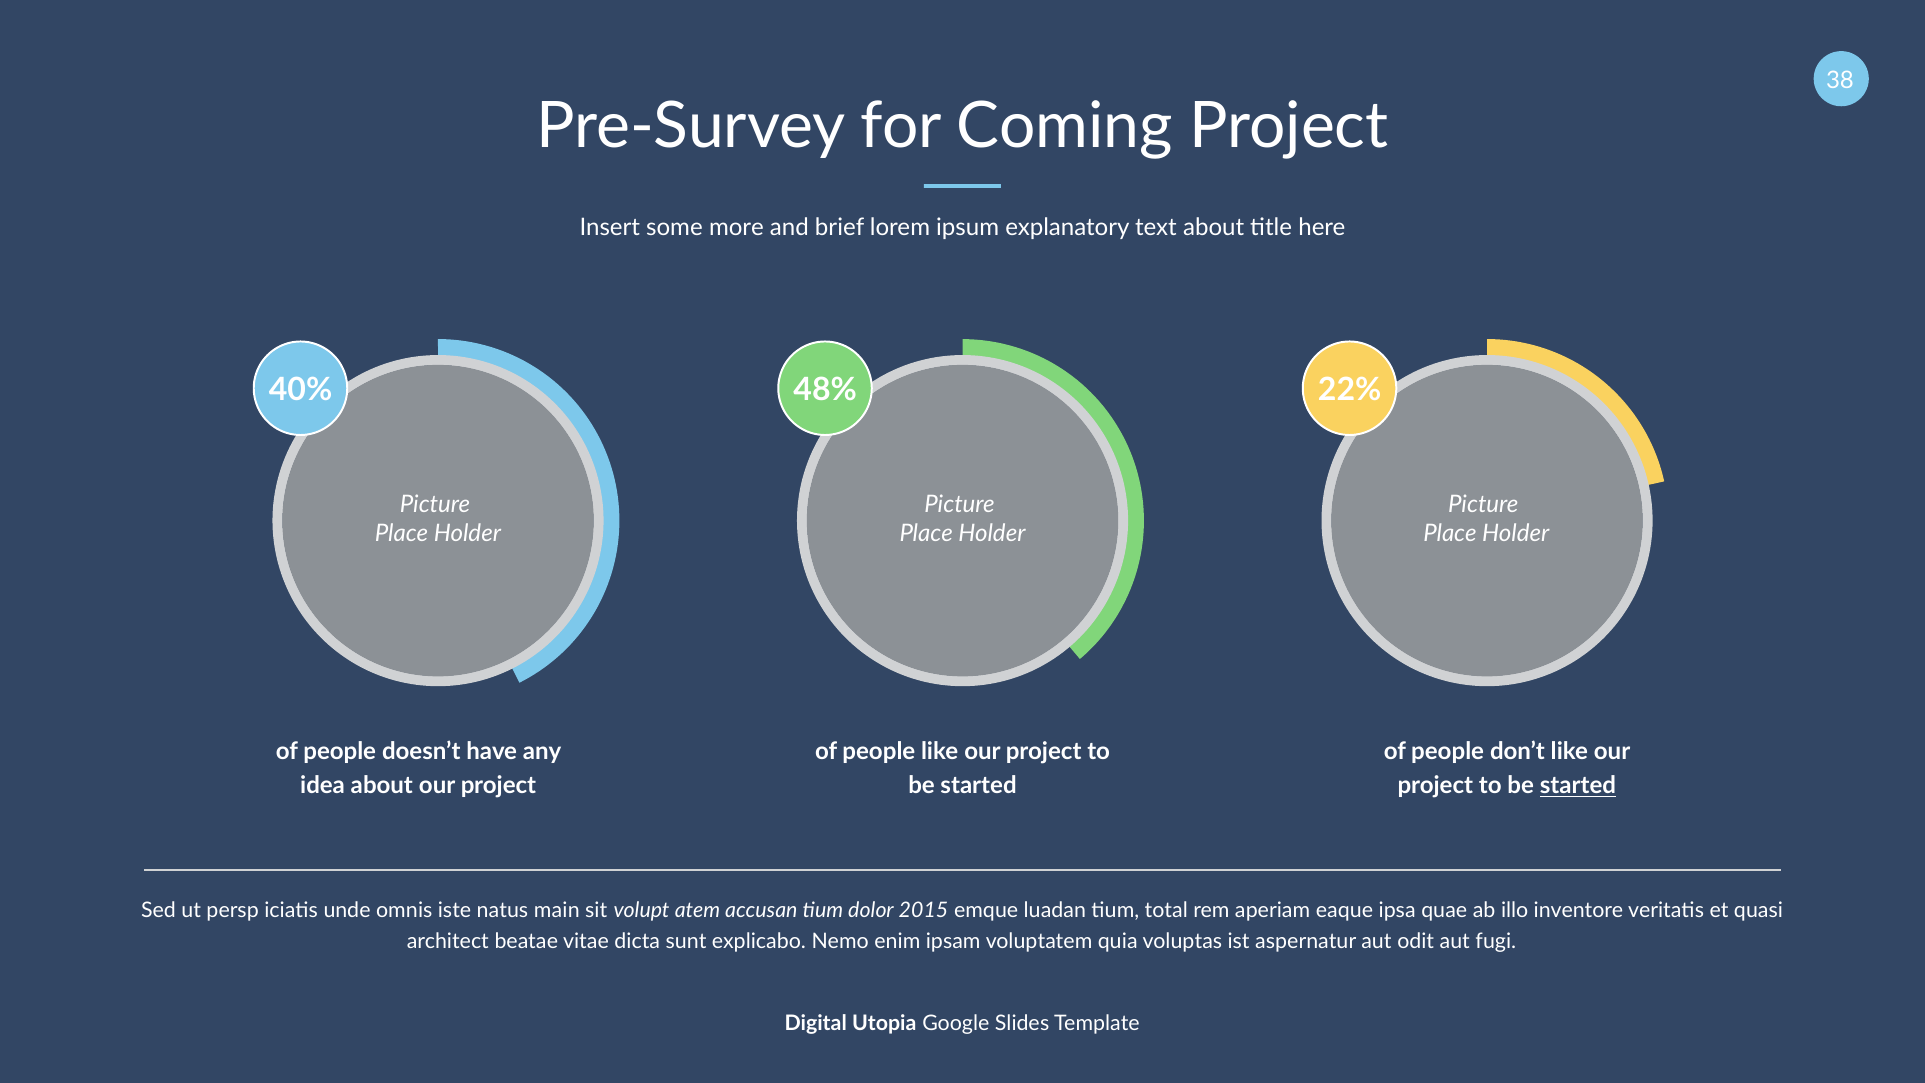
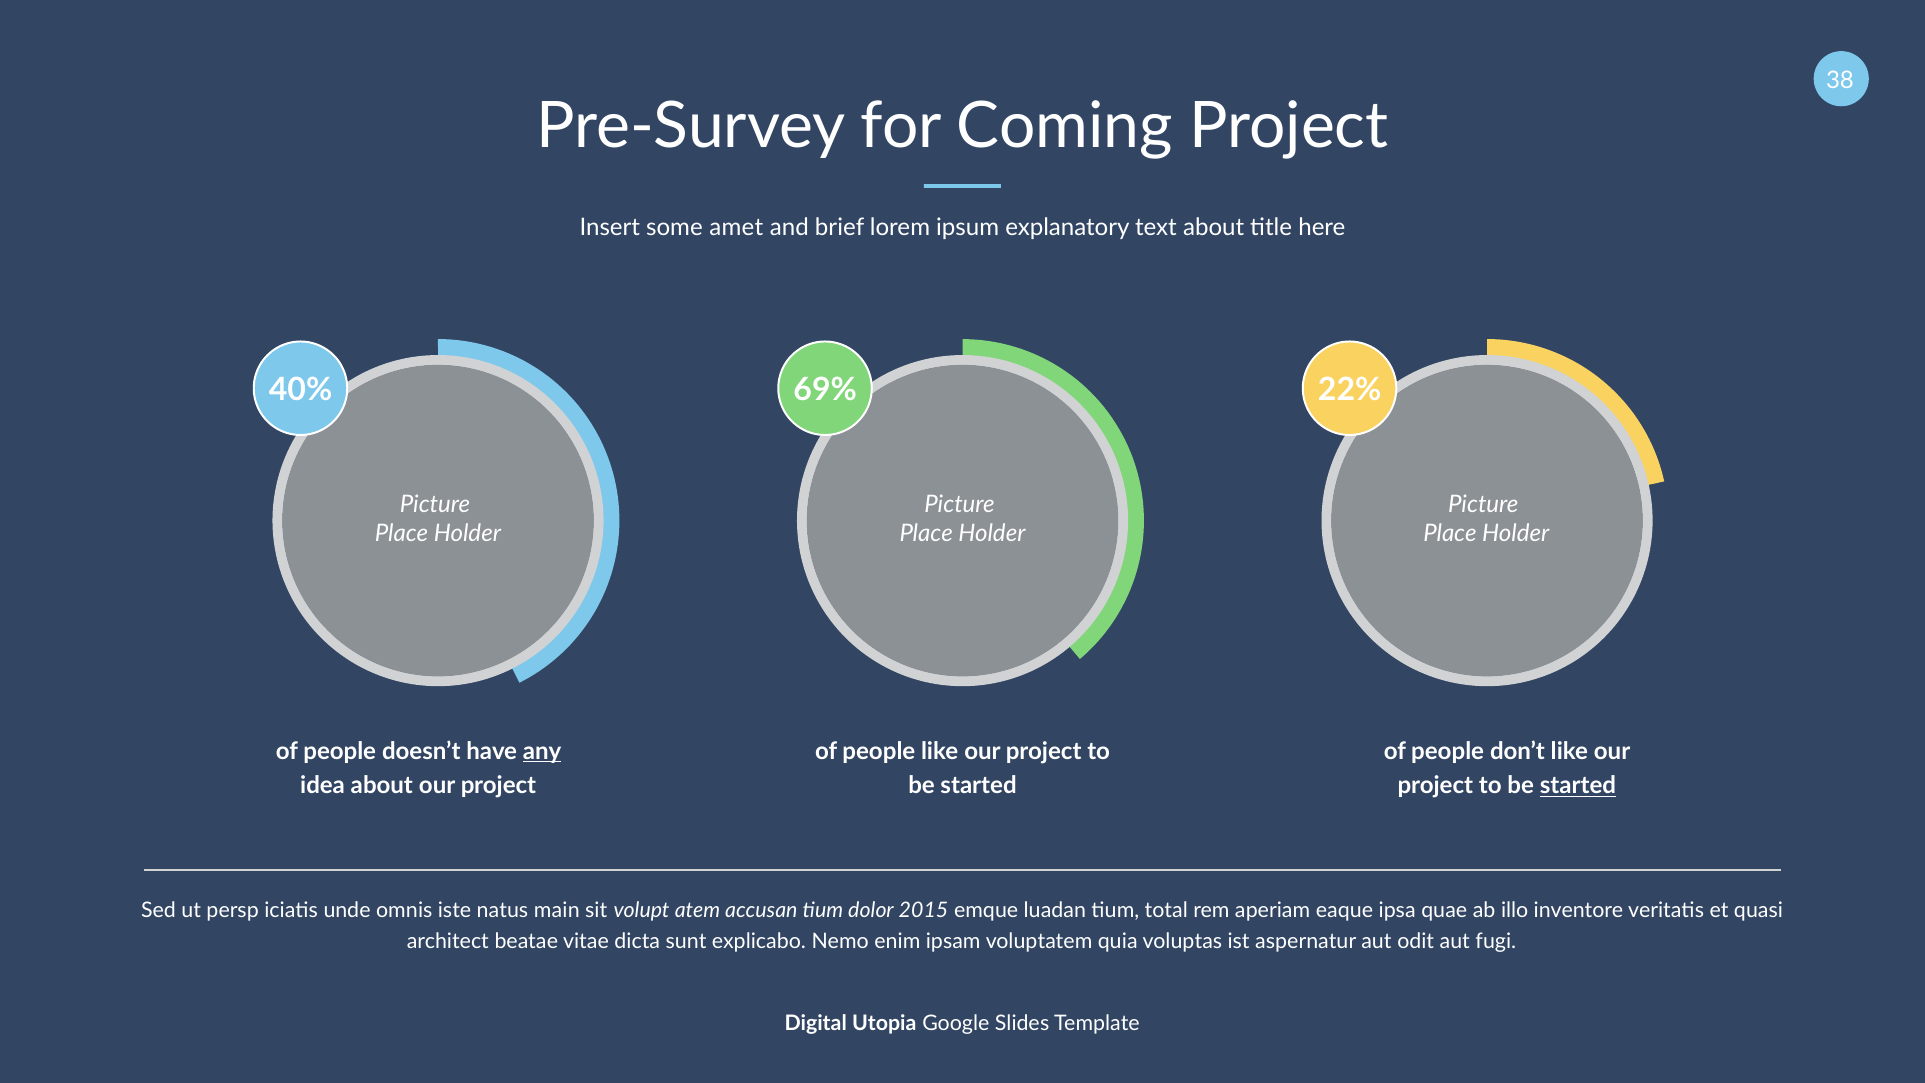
more: more -> amet
48%: 48% -> 69%
any underline: none -> present
